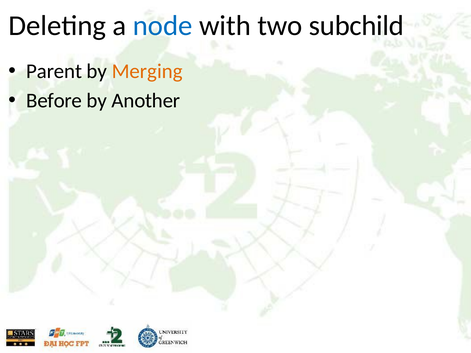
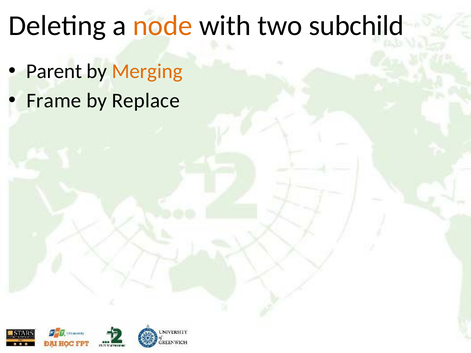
node colour: blue -> orange
Before: Before -> Frame
Another: Another -> Replace
